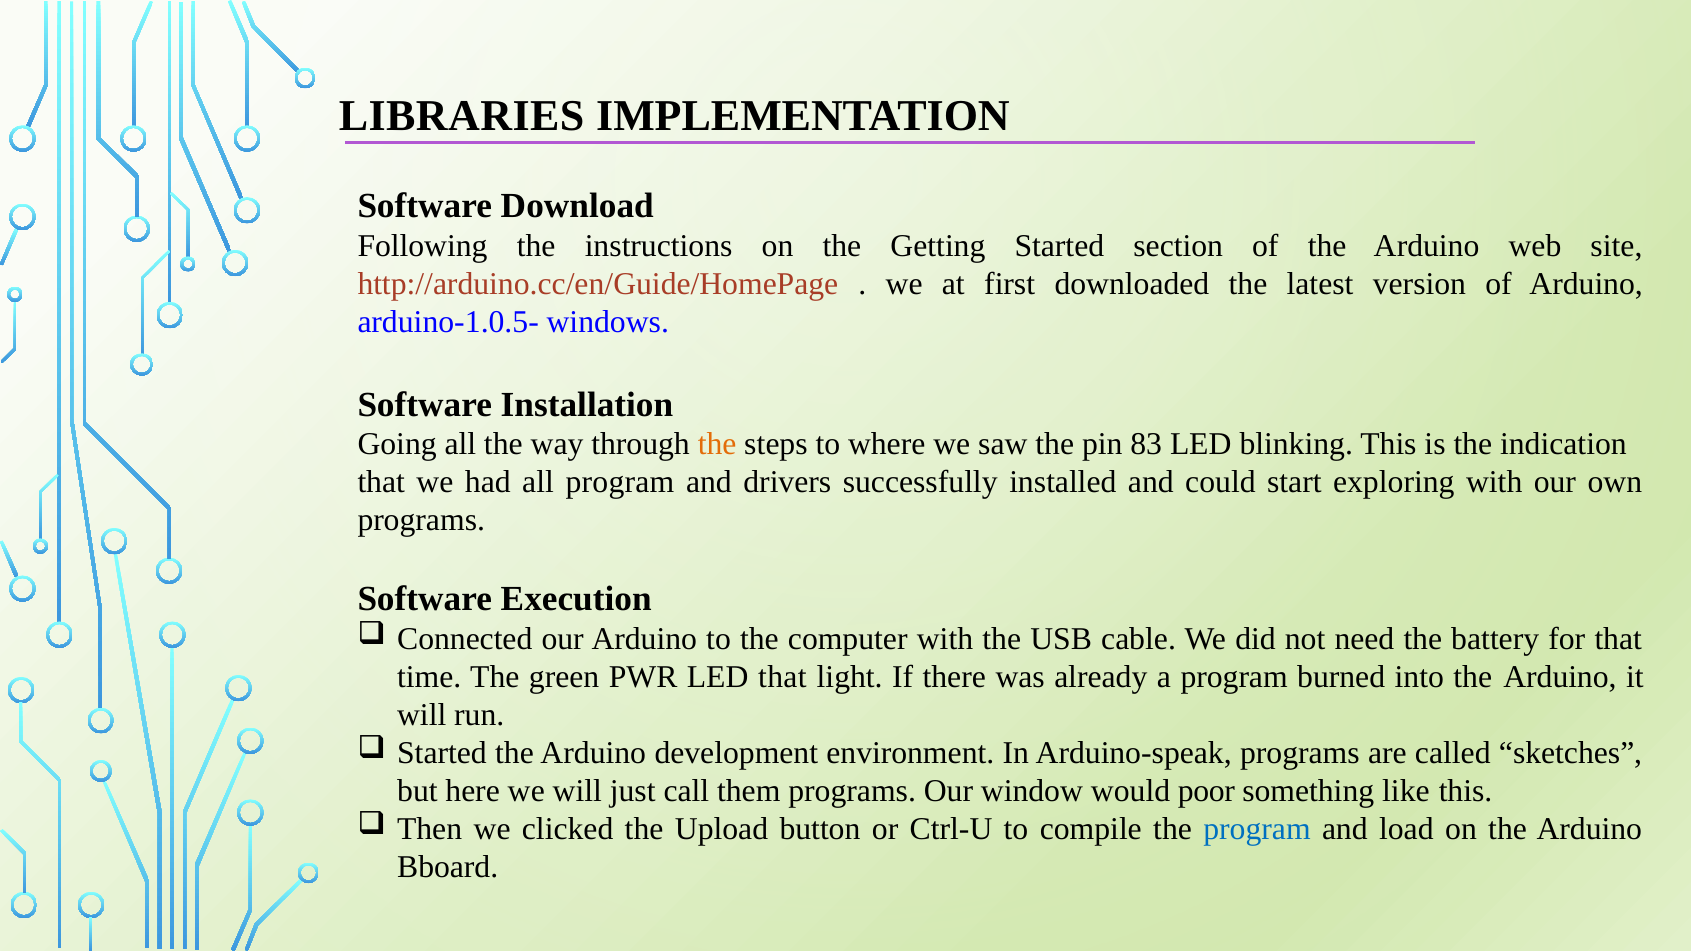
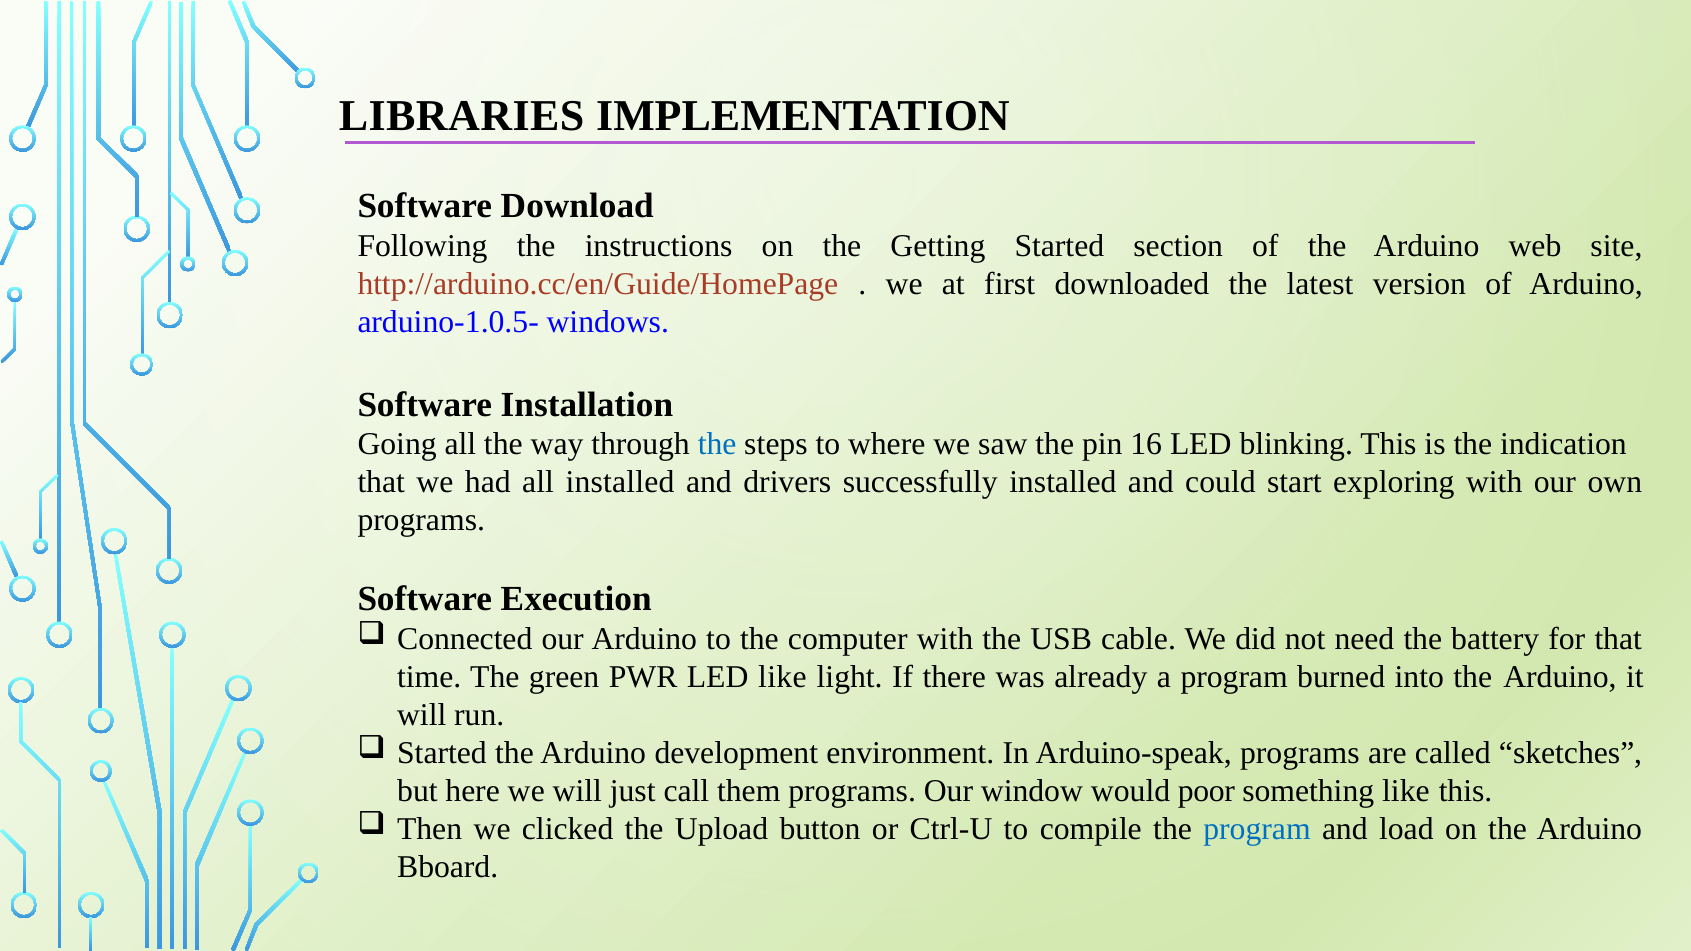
the at (717, 444) colour: orange -> blue
83: 83 -> 16
all program: program -> installed
LED that: that -> like
